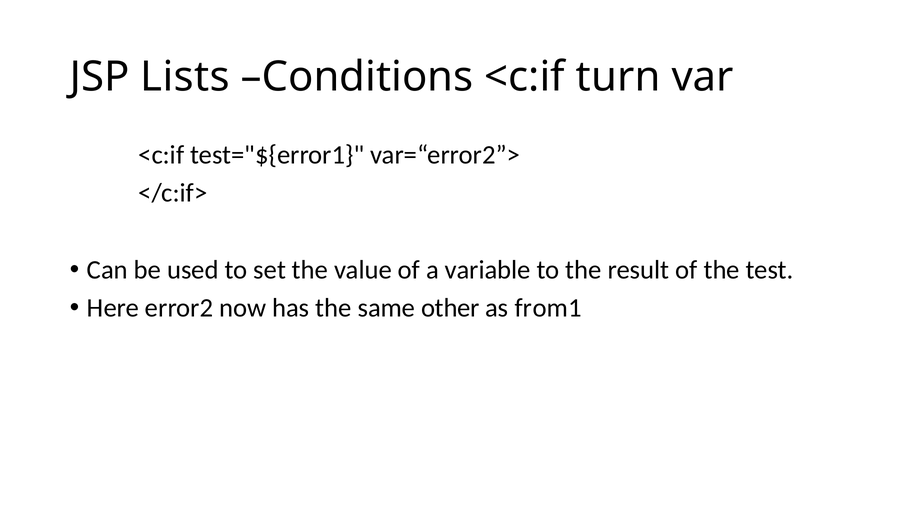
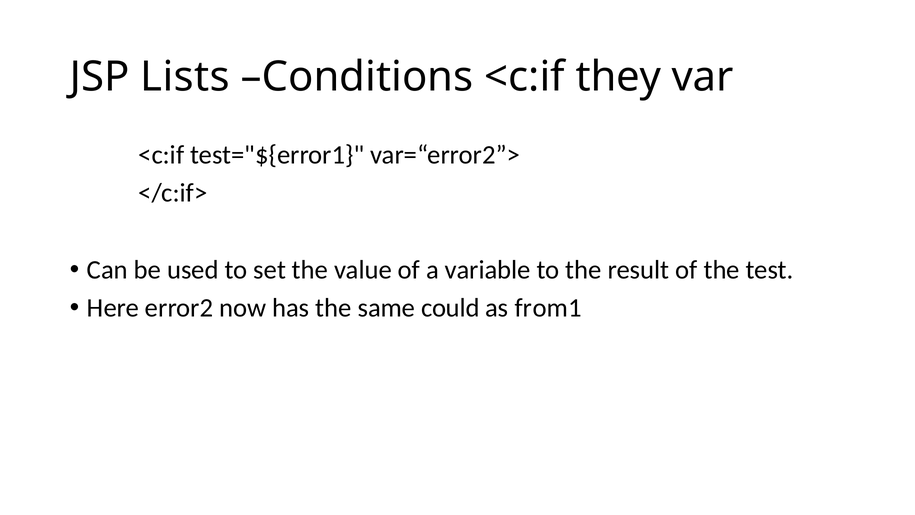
turn: turn -> they
other: other -> could
